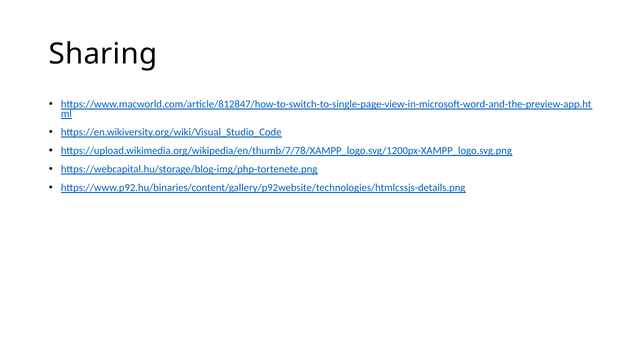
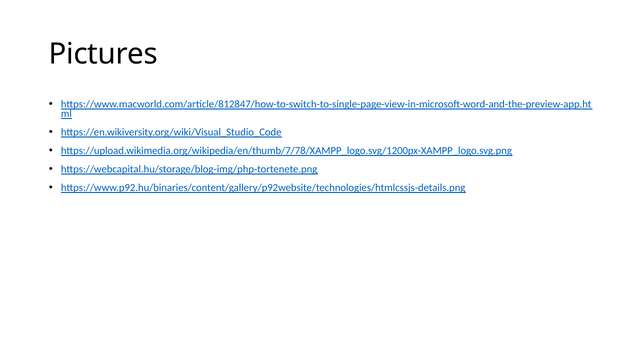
Sharing: Sharing -> Pictures
